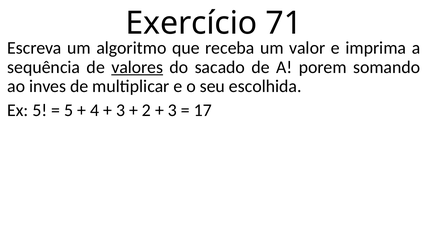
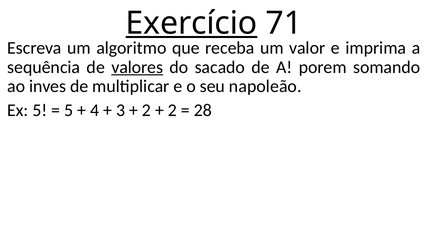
Exercício underline: none -> present
escolhida: escolhida -> napoleão
3 at (172, 110): 3 -> 2
17: 17 -> 28
